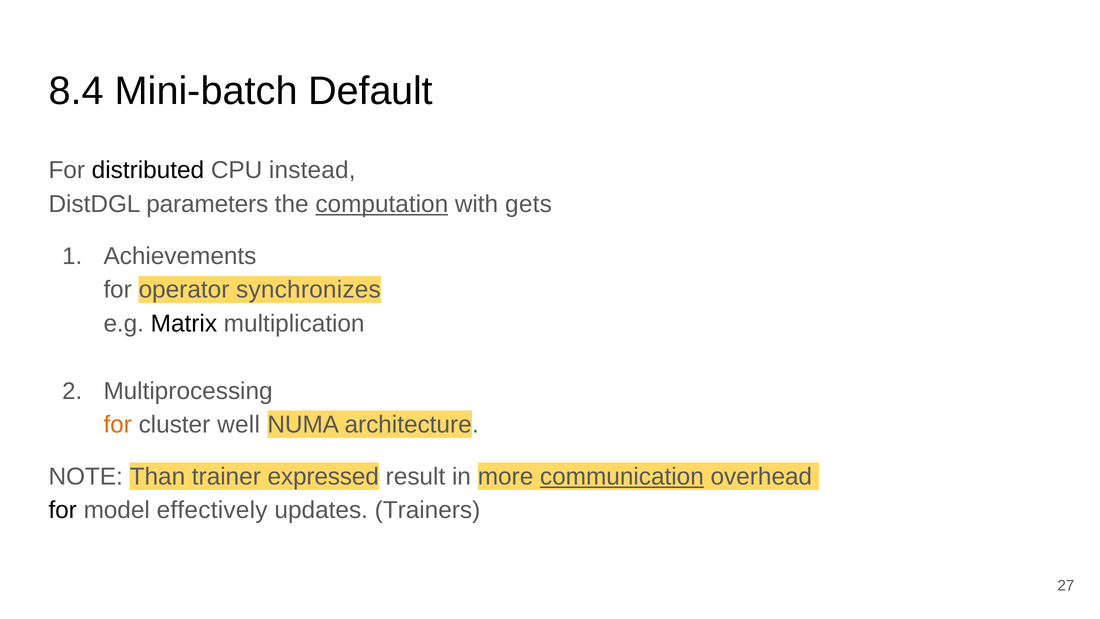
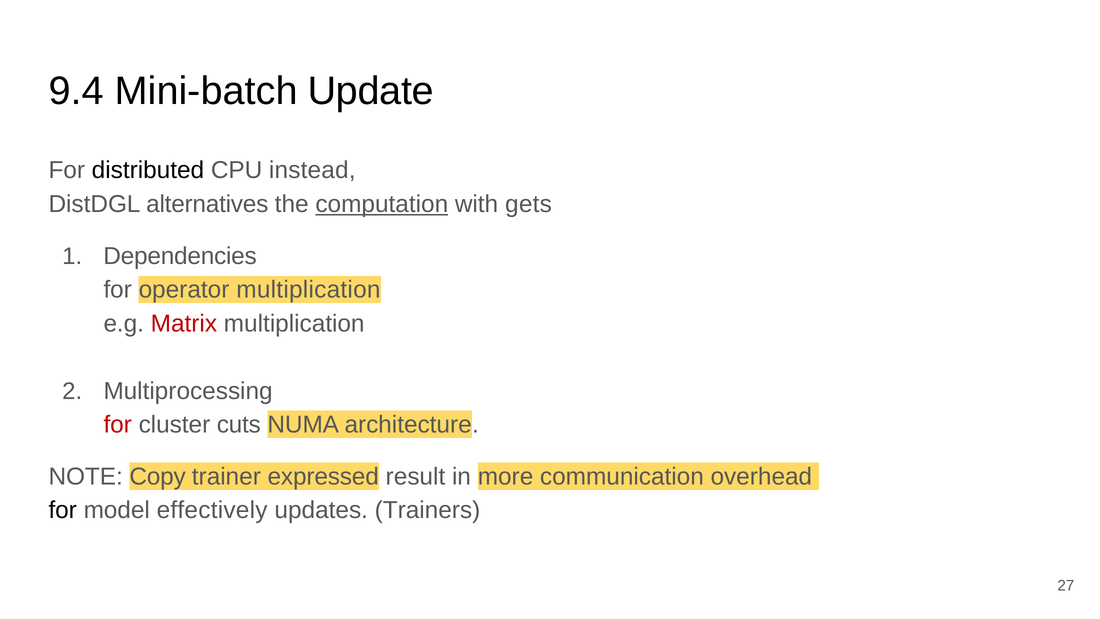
8.4: 8.4 -> 9.4
Default: Default -> Update
parameters: parameters -> alternatives
Achievements: Achievements -> Dependencies
operator synchronizes: synchronizes -> multiplication
Matrix colour: black -> red
for at (118, 425) colour: orange -> red
well: well -> cuts
Than: Than -> Copy
communication underline: present -> none
